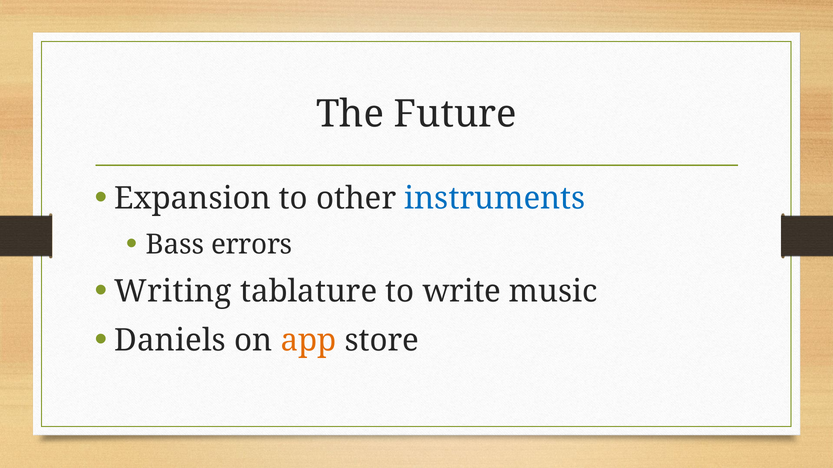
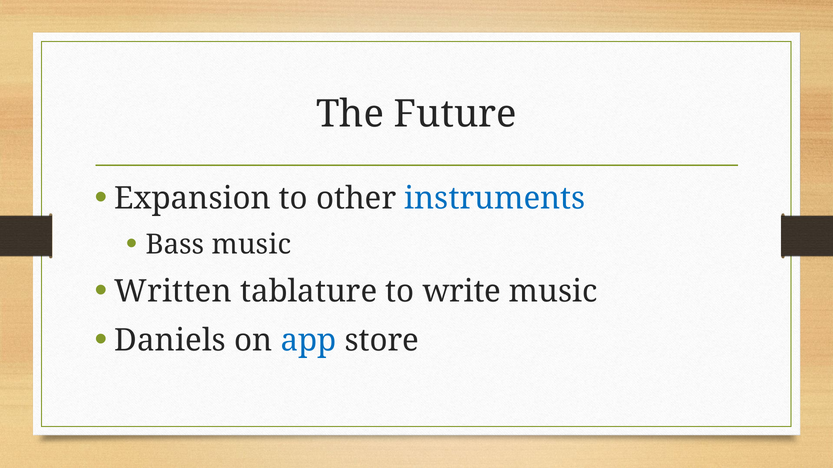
Bass errors: errors -> music
Writing: Writing -> Written
app colour: orange -> blue
